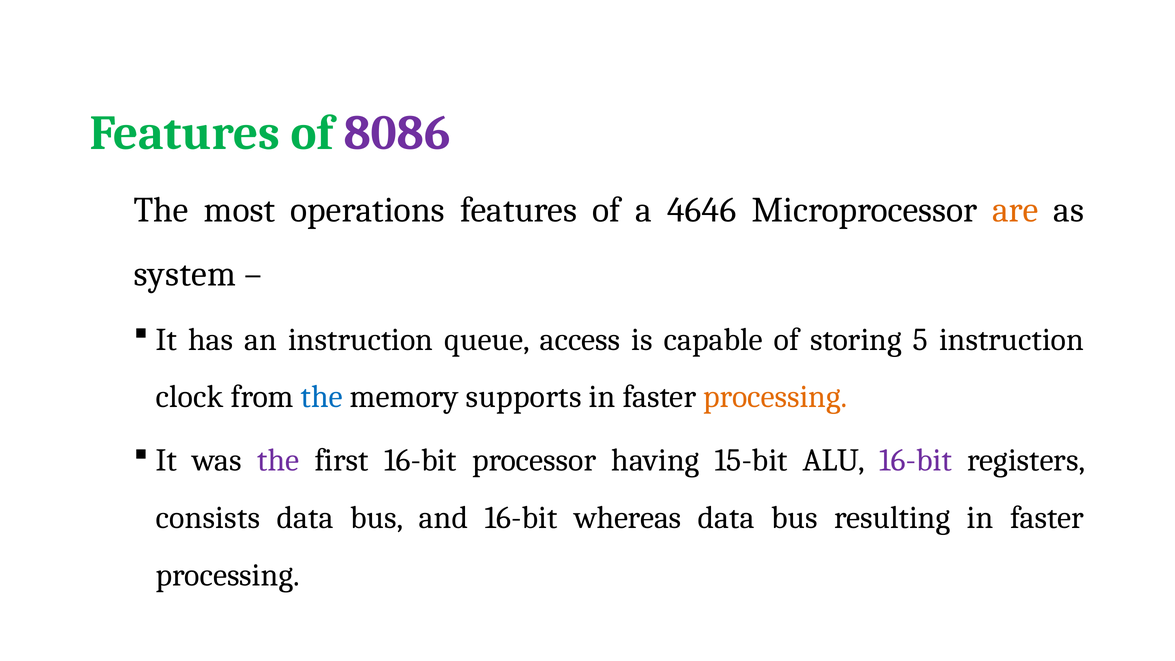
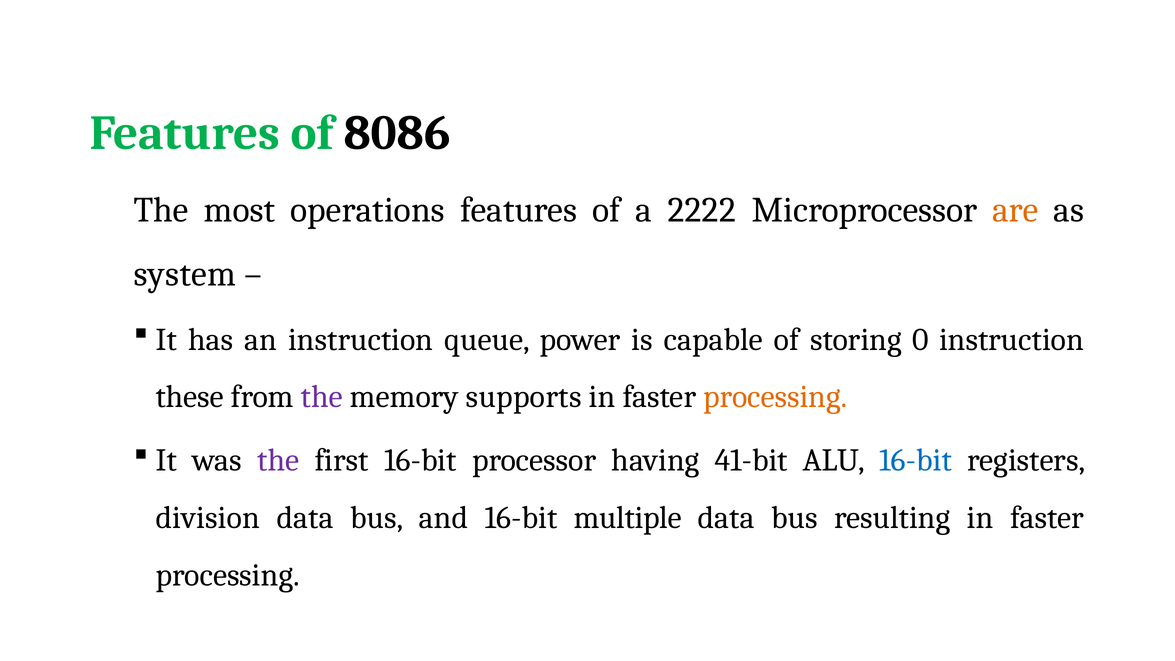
8086 colour: purple -> black
4646: 4646 -> 2222
access: access -> power
5: 5 -> 0
clock: clock -> these
the at (322, 397) colour: blue -> purple
15-bit: 15-bit -> 41-bit
16-bit at (916, 460) colour: purple -> blue
consists: consists -> division
whereas: whereas -> multiple
